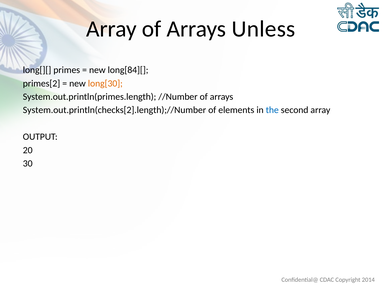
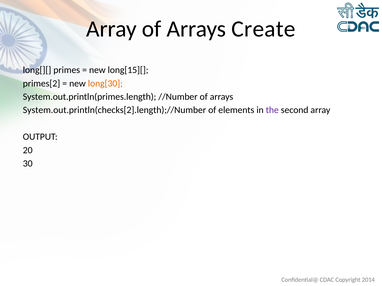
Unless: Unless -> Create
long[84][: long[84][ -> long[15][
the colour: blue -> purple
